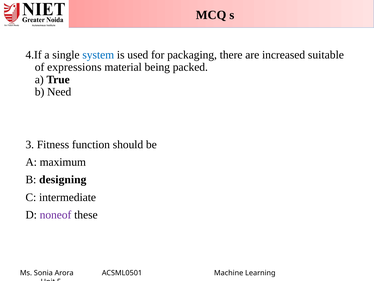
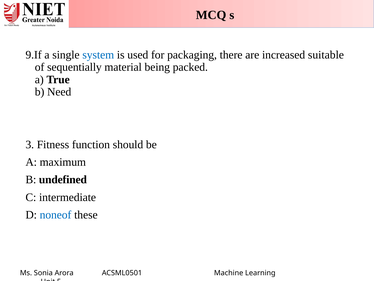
4.If: 4.If -> 9.If
expressions: expressions -> sequentially
designing: designing -> undefined
noneof colour: purple -> blue
